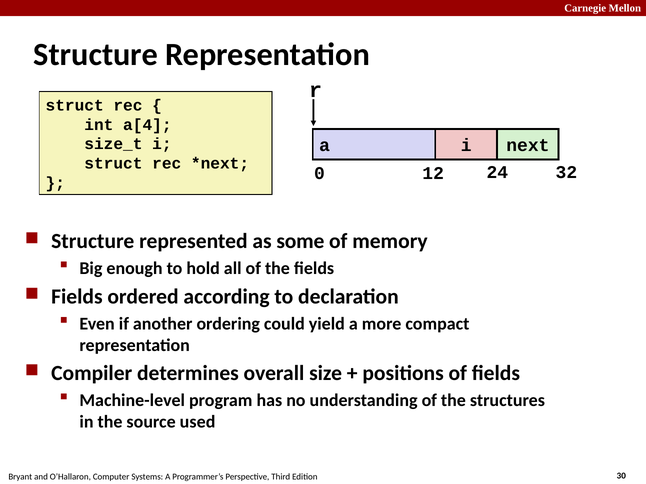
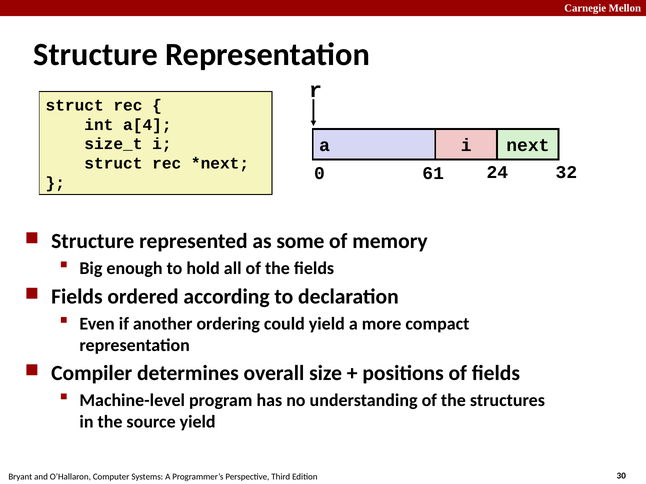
12: 12 -> 61
source used: used -> yield
